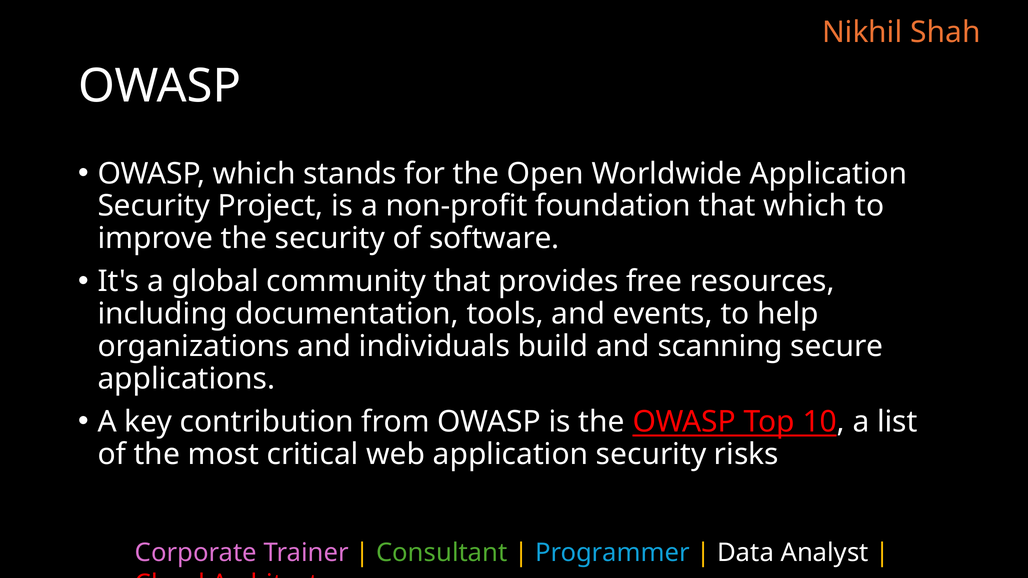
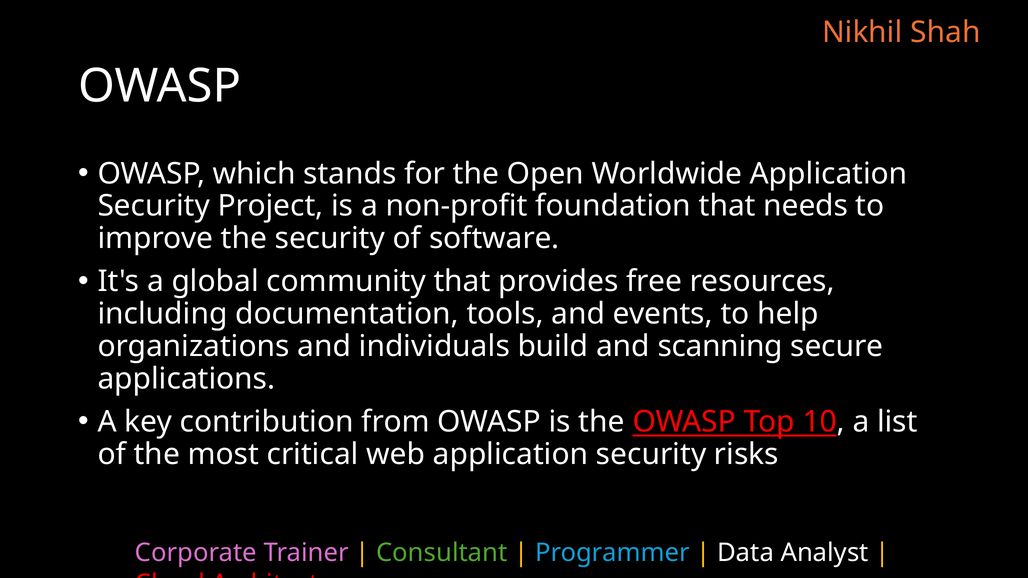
that which: which -> needs
